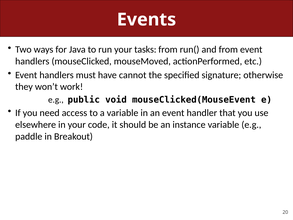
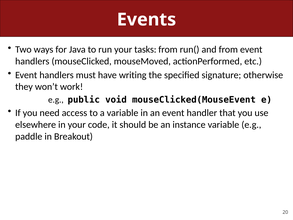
cannot: cannot -> writing
